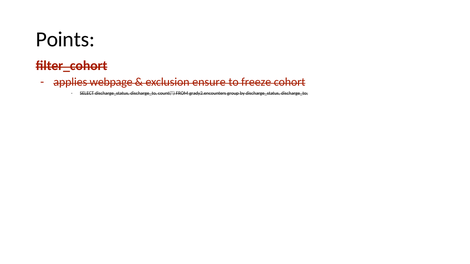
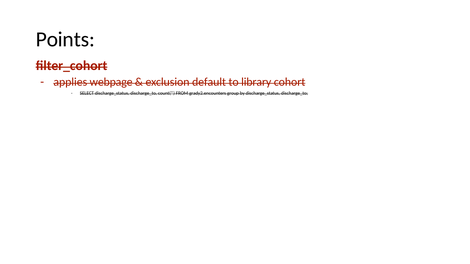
ensure: ensure -> default
freeze: freeze -> library
